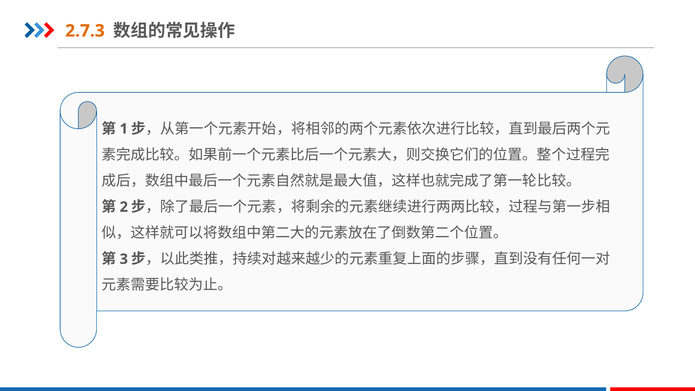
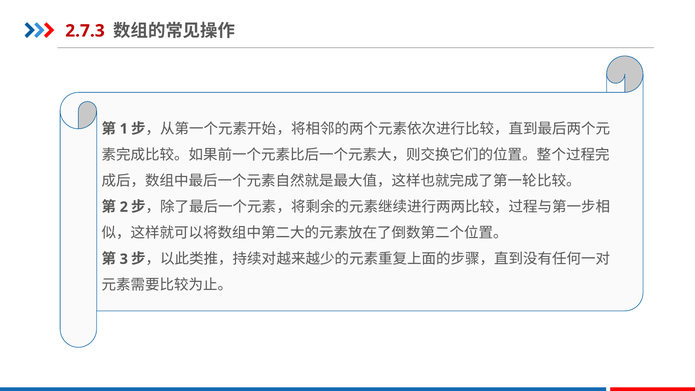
2.7.3 colour: orange -> red
